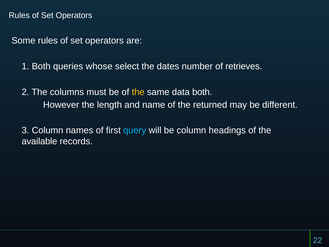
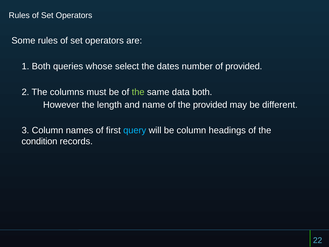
of retrieves: retrieves -> provided
the at (138, 92) colour: yellow -> light green
the returned: returned -> provided
available: available -> condition
